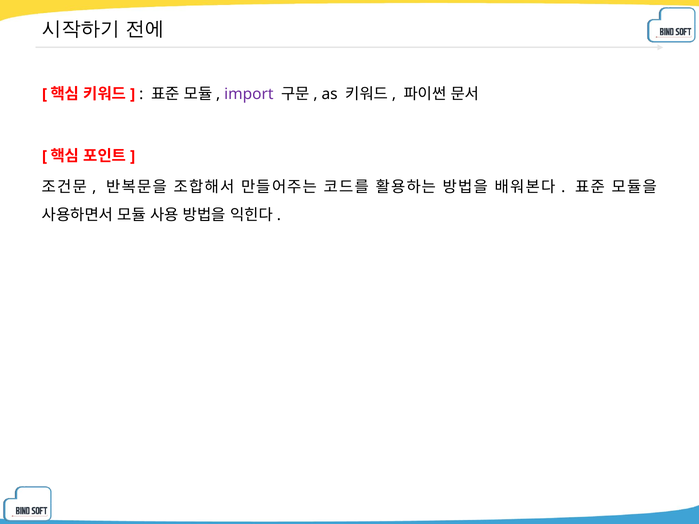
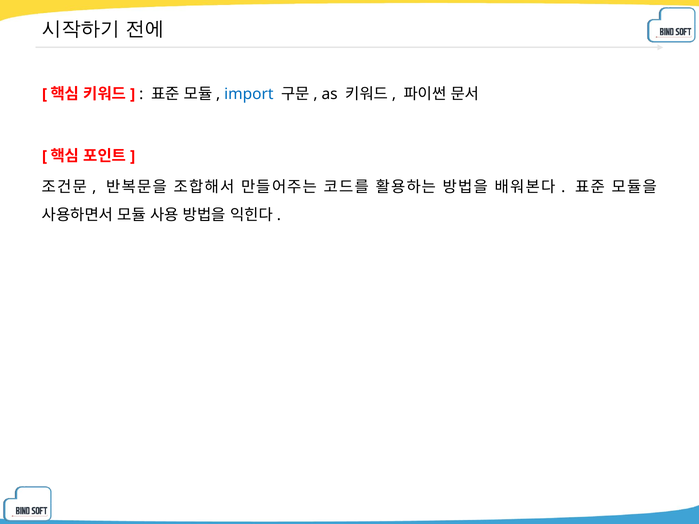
import colour: purple -> blue
